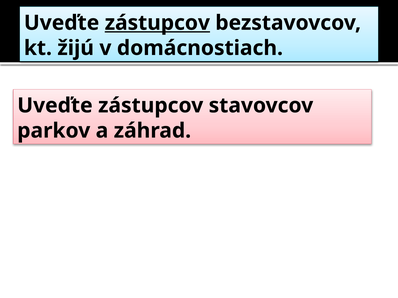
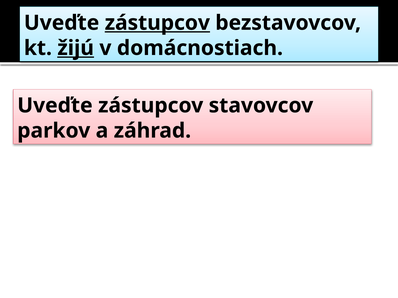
žijú underline: none -> present
